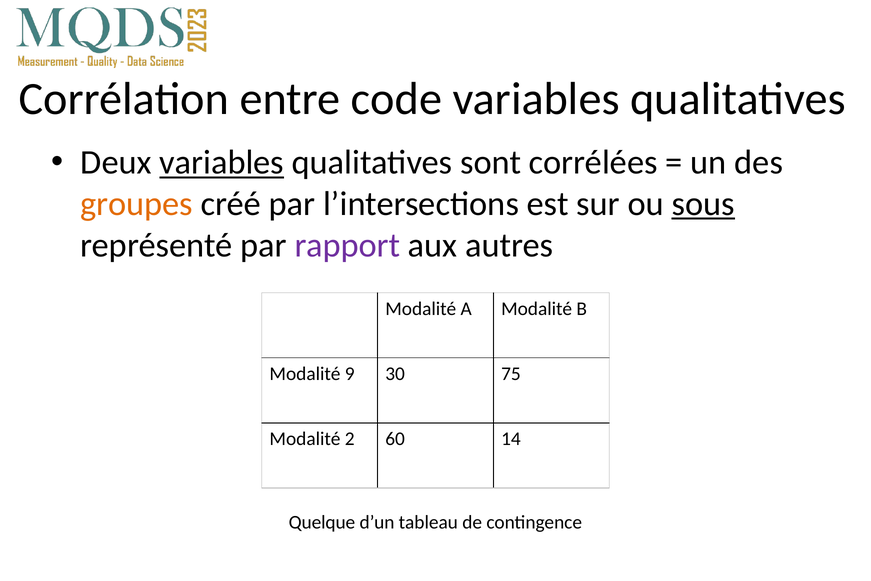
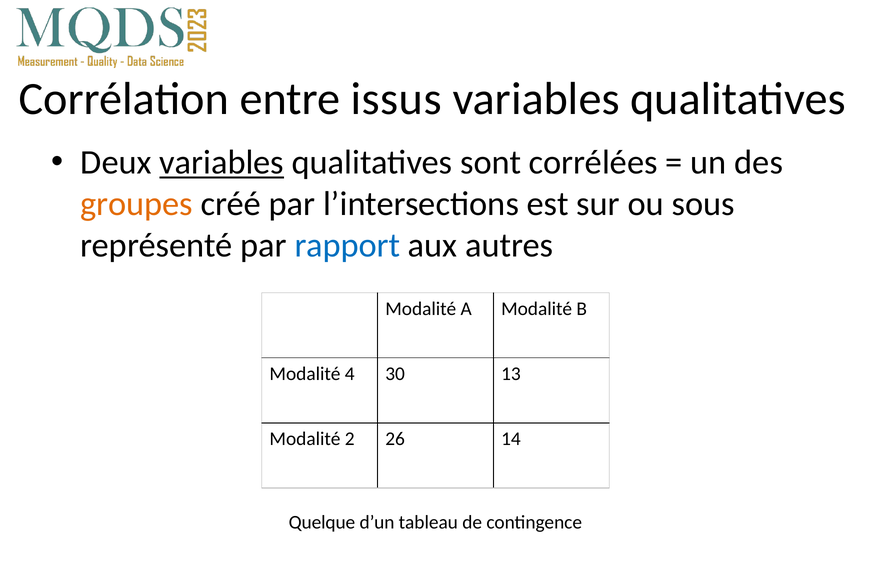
code: code -> issus
sous underline: present -> none
rapport colour: purple -> blue
9: 9 -> 4
75: 75 -> 13
60: 60 -> 26
